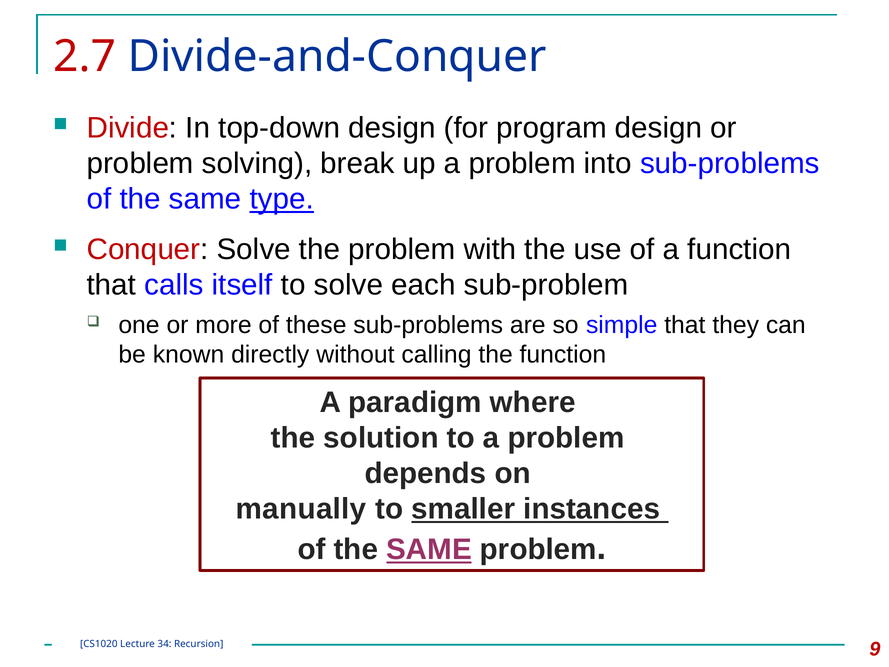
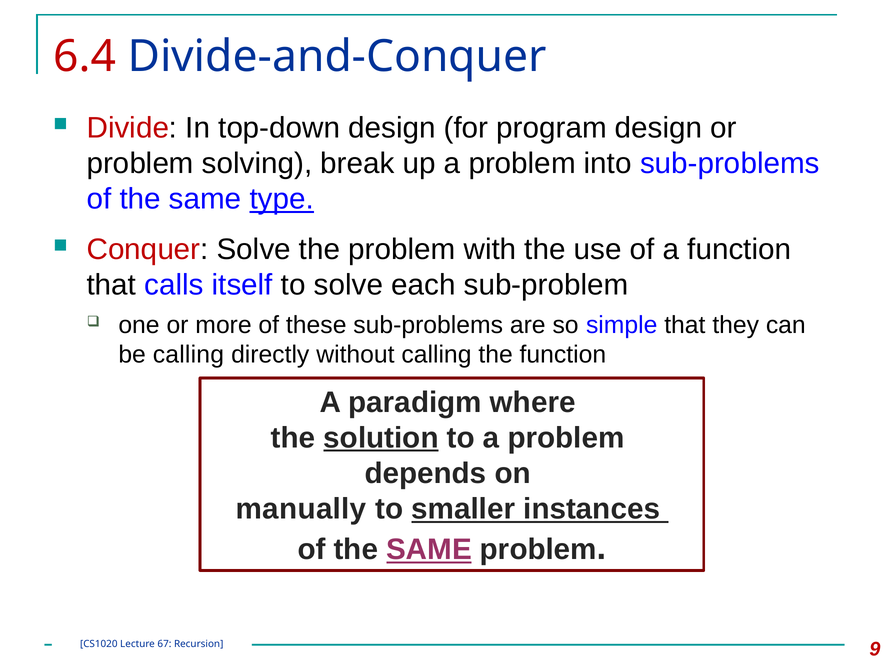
2.7: 2.7 -> 6.4
be known: known -> calling
solution underline: none -> present
34: 34 -> 67
